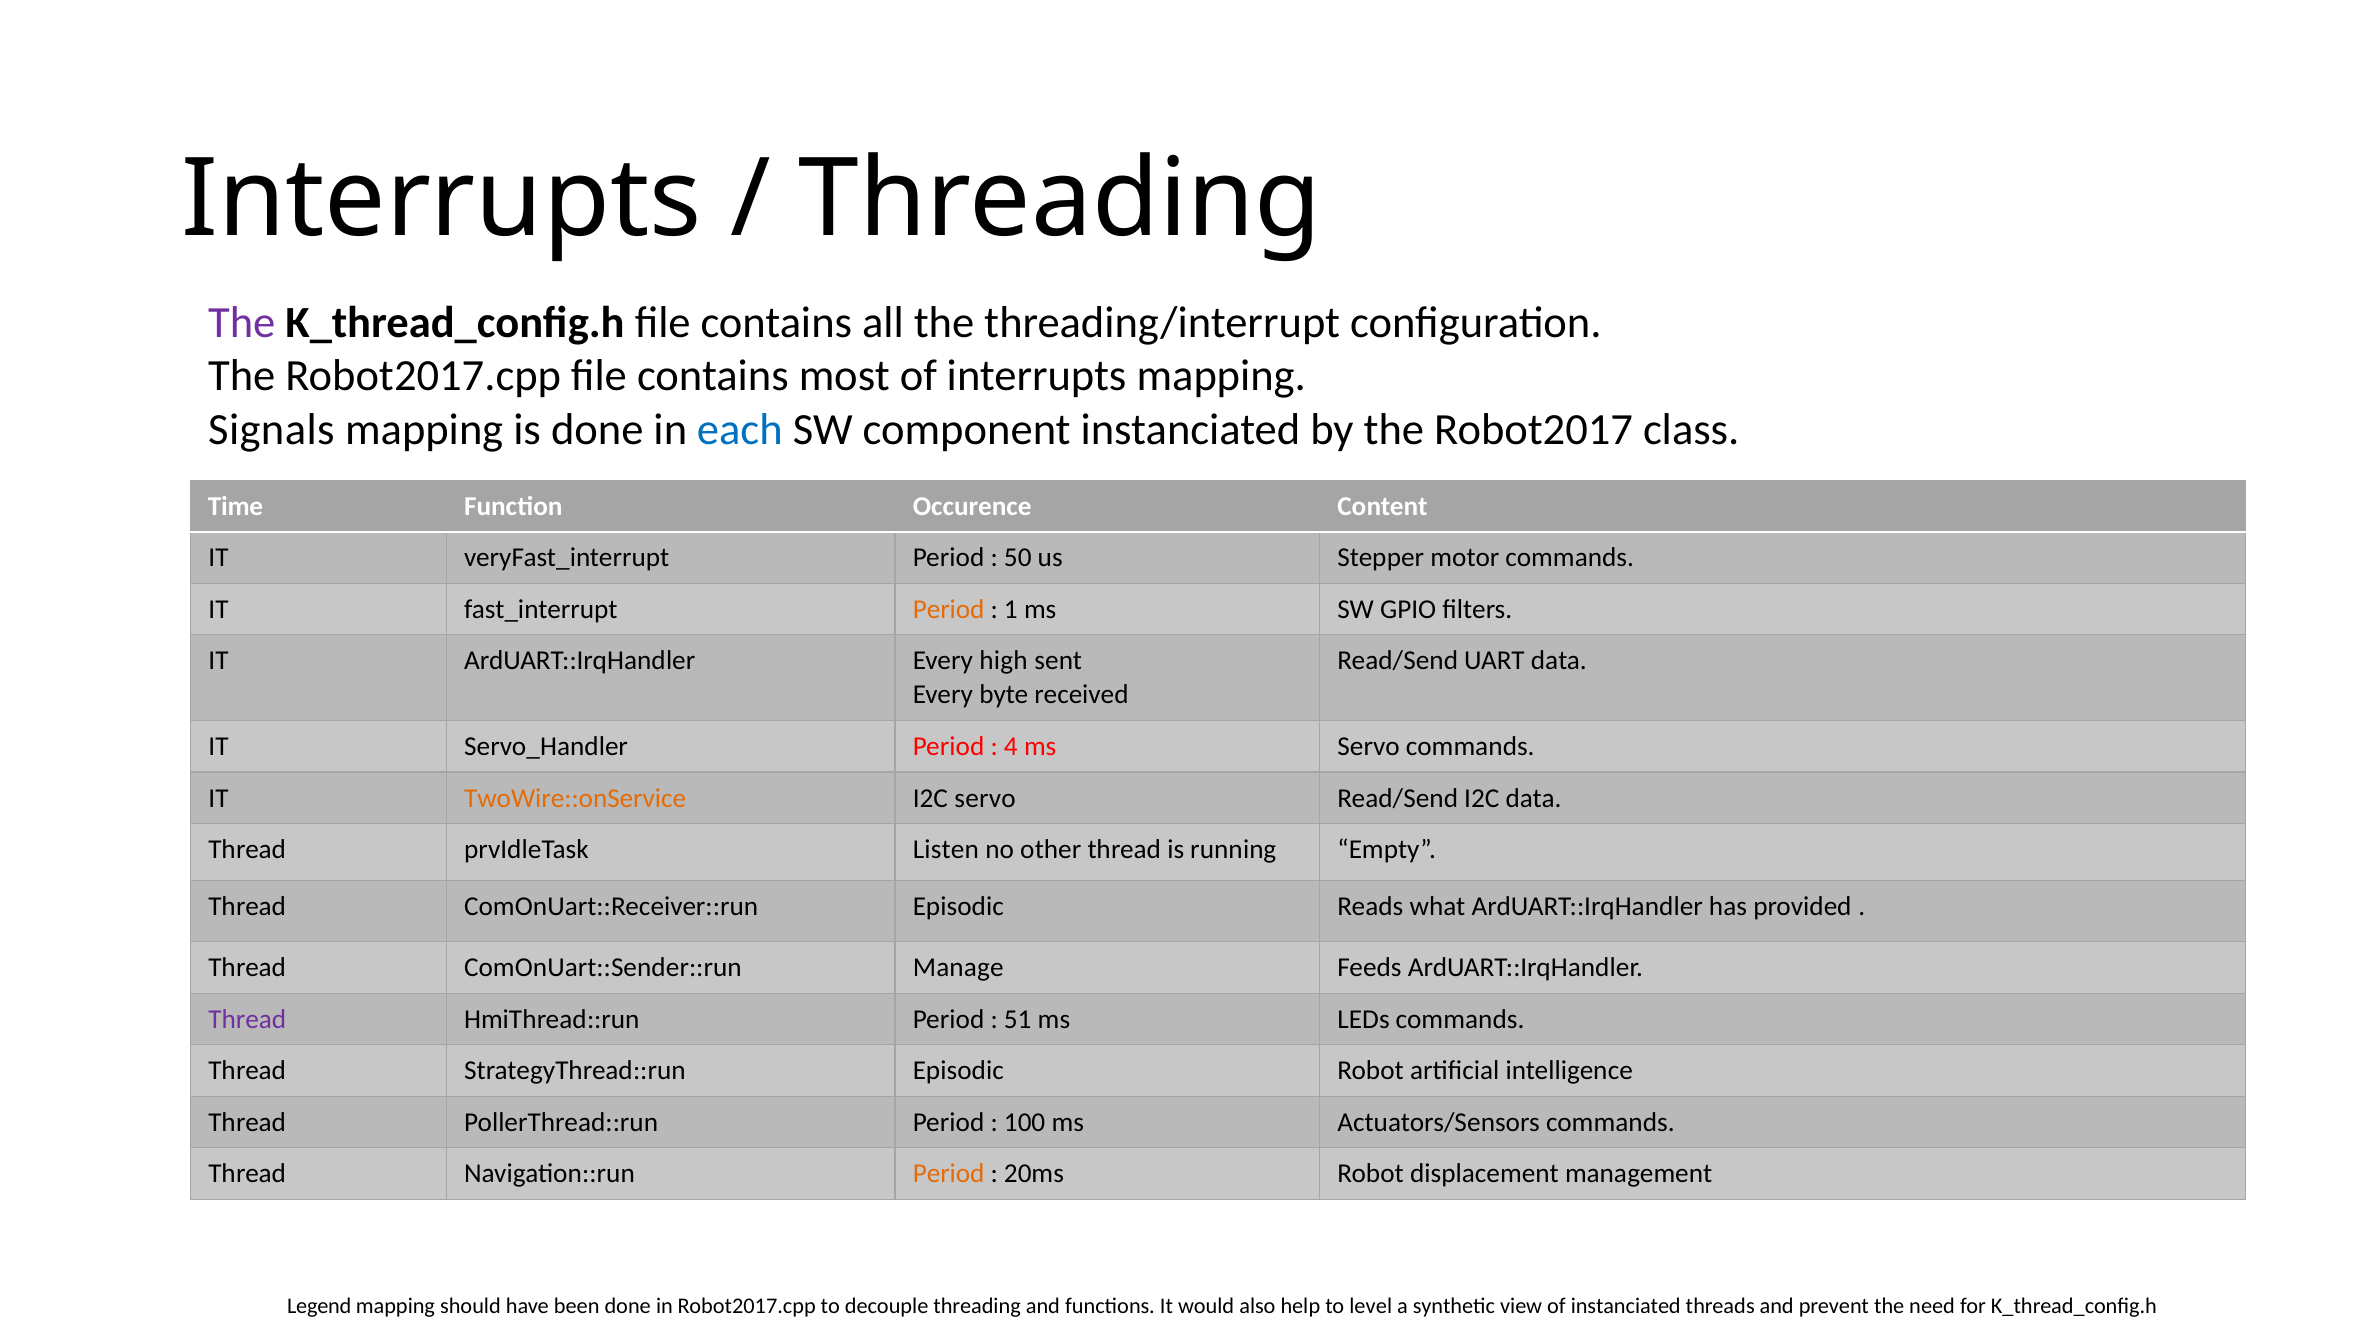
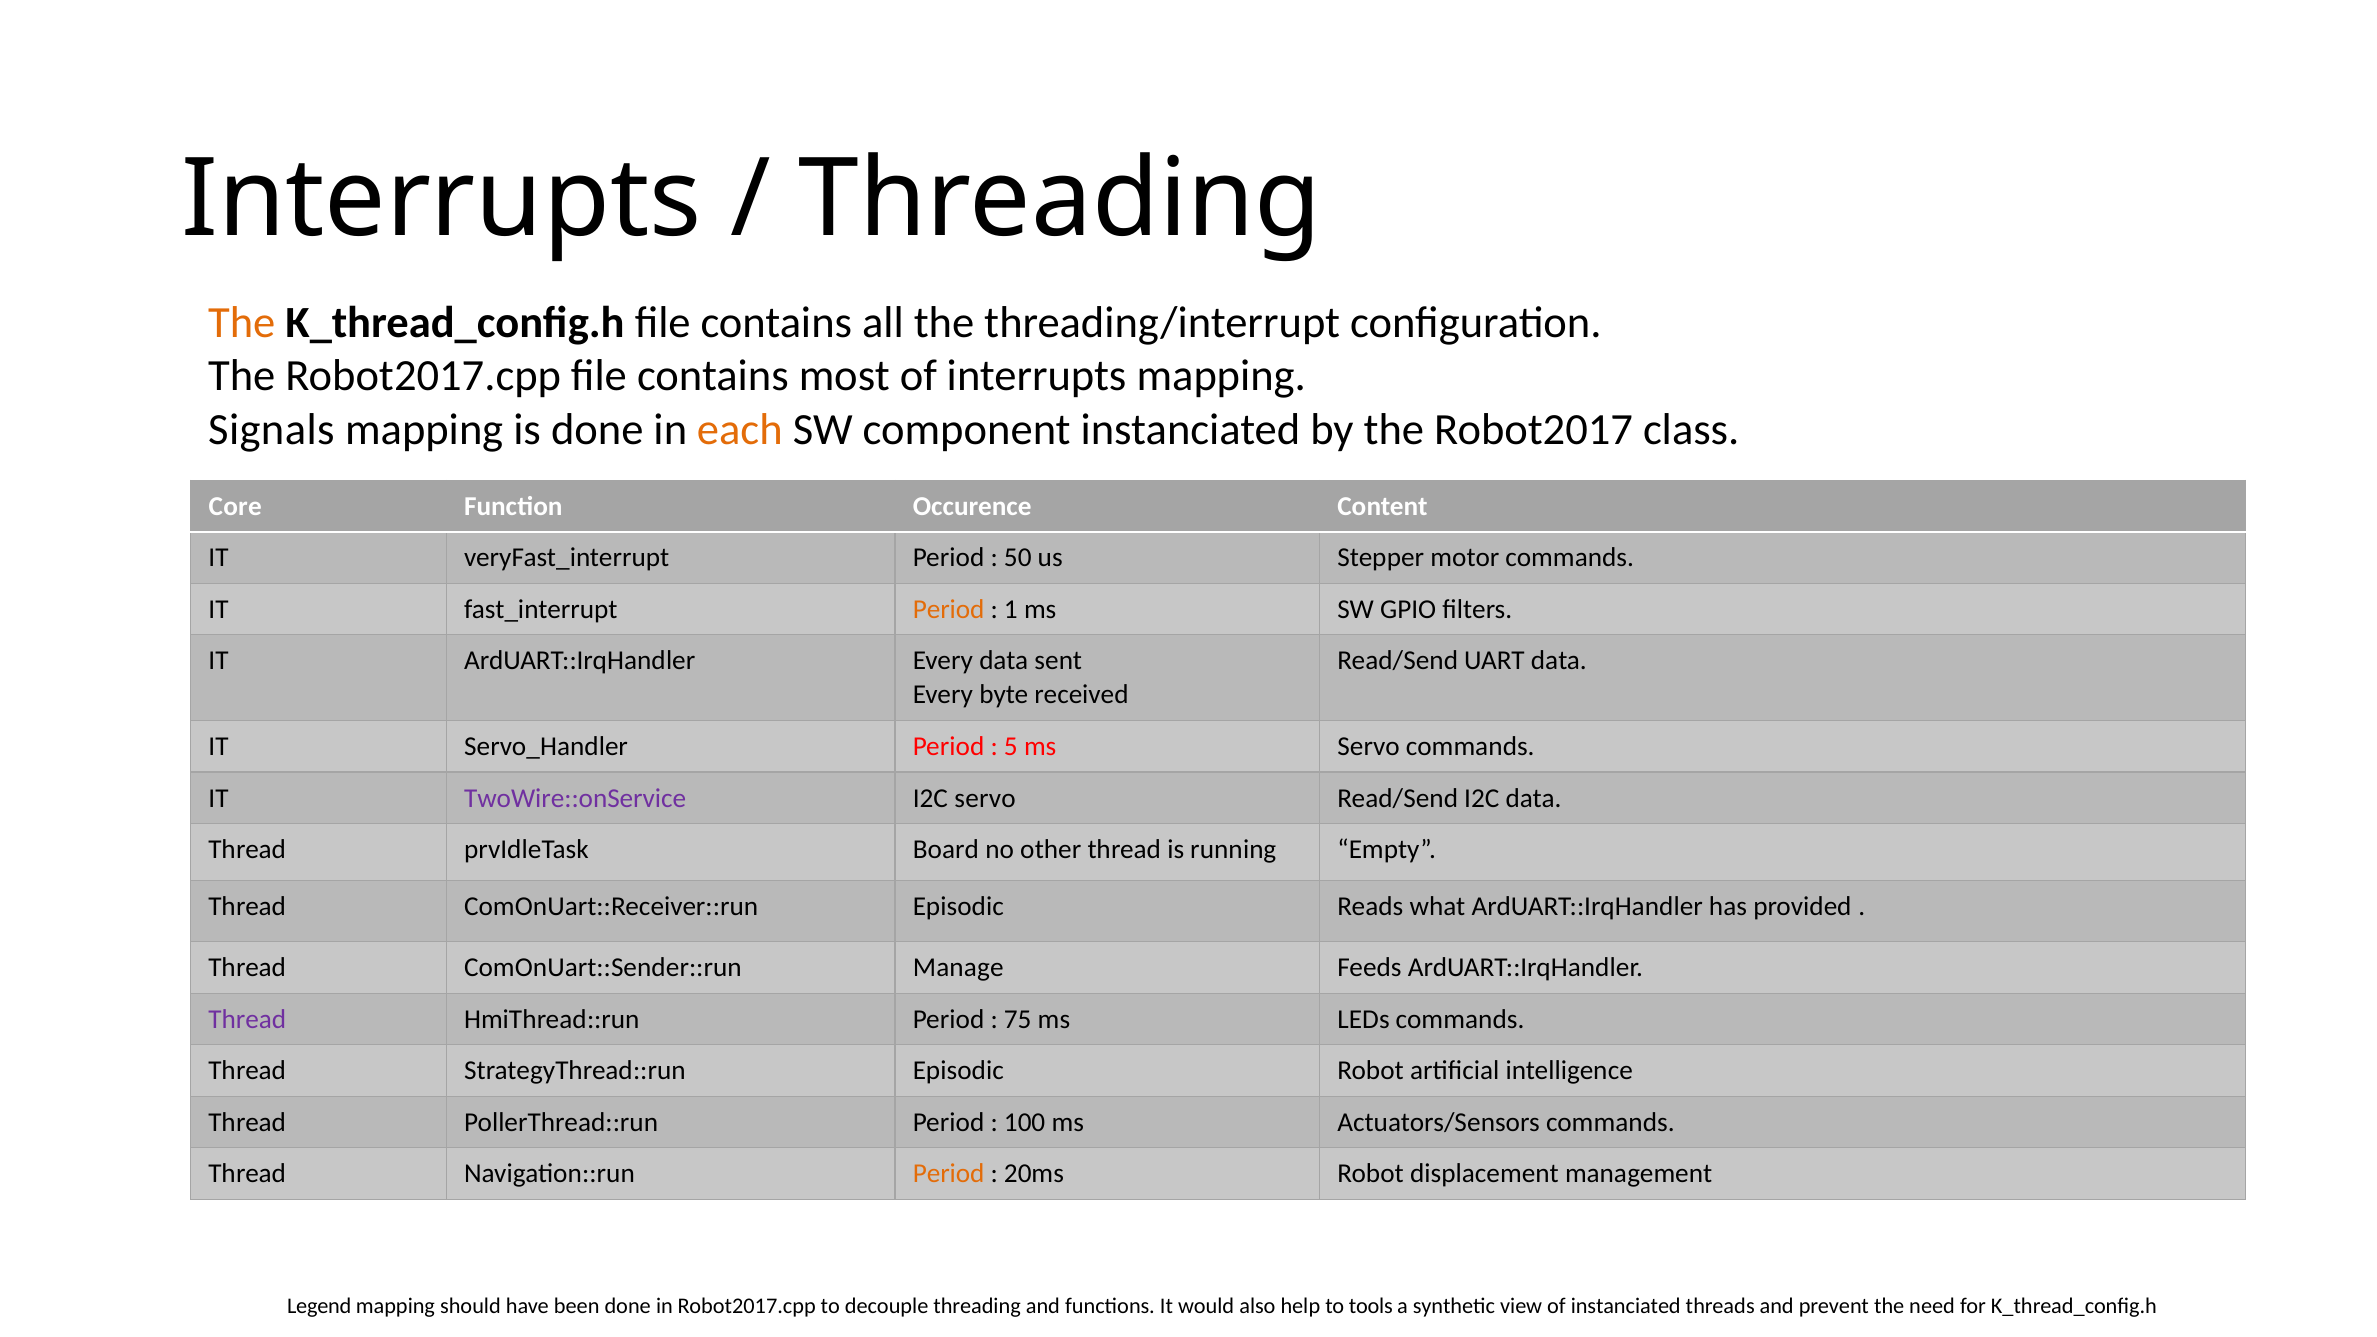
The at (242, 323) colour: purple -> orange
each colour: blue -> orange
Time: Time -> Core
Every high: high -> data
4: 4 -> 5
TwoWire::onService colour: orange -> purple
Listen: Listen -> Board
51: 51 -> 75
level: level -> tools
